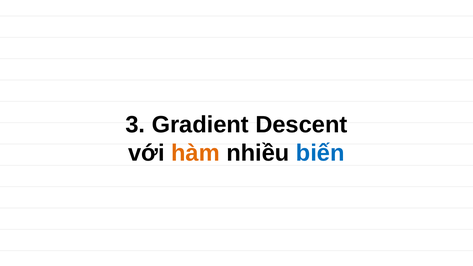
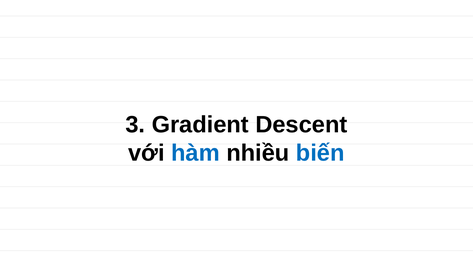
hàm colour: orange -> blue
